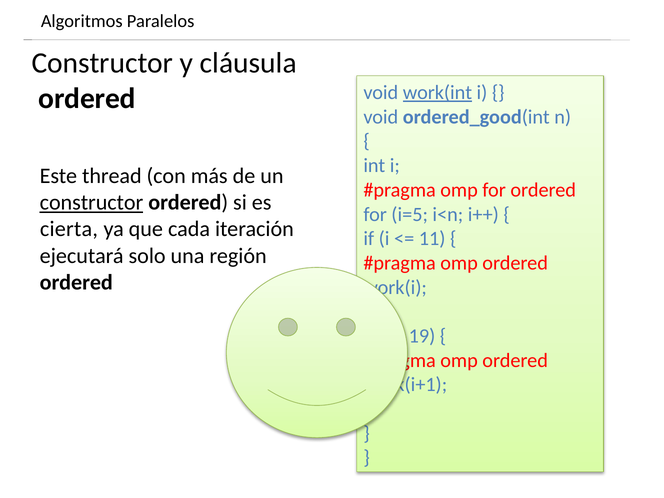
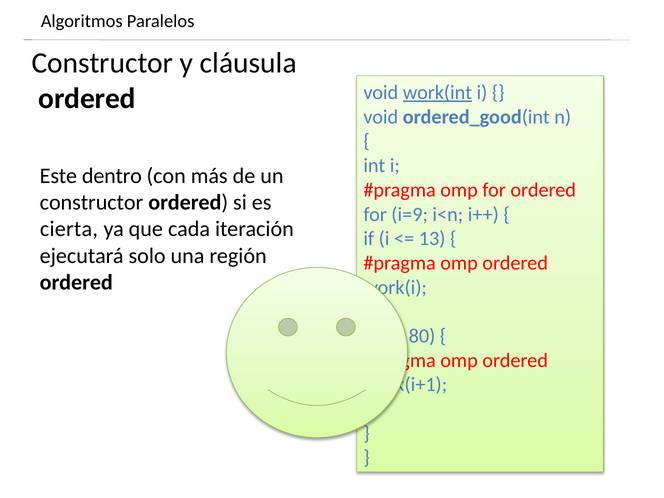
thread: thread -> dentro
constructor at (91, 203) underline: present -> none
i=5: i=5 -> i=9
11: 11 -> 13
19: 19 -> 80
